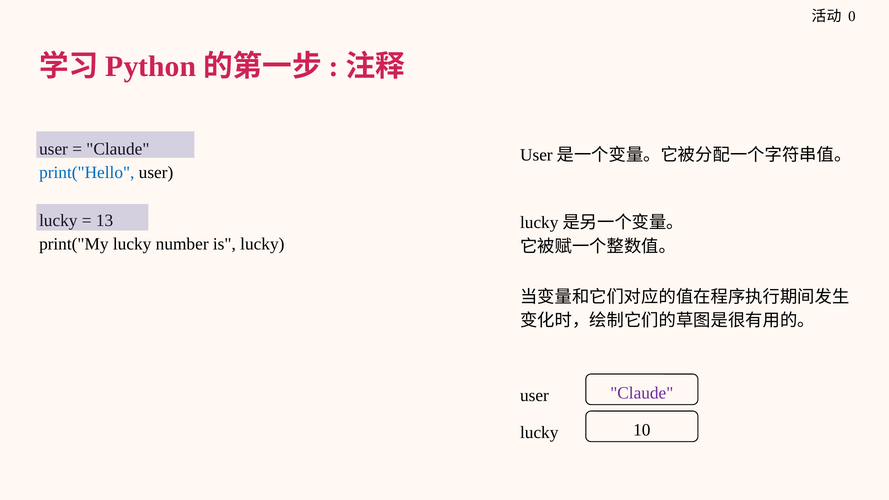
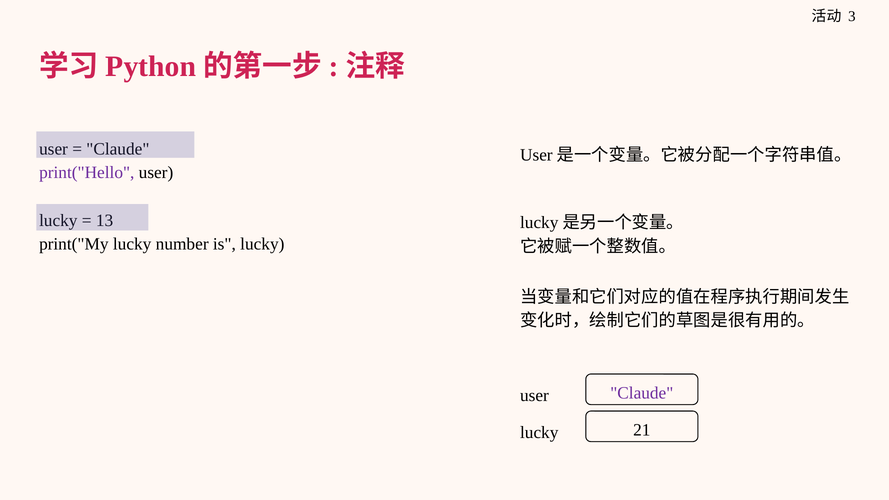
0: 0 -> 3
print("Hello colour: blue -> purple
10: 10 -> 21
